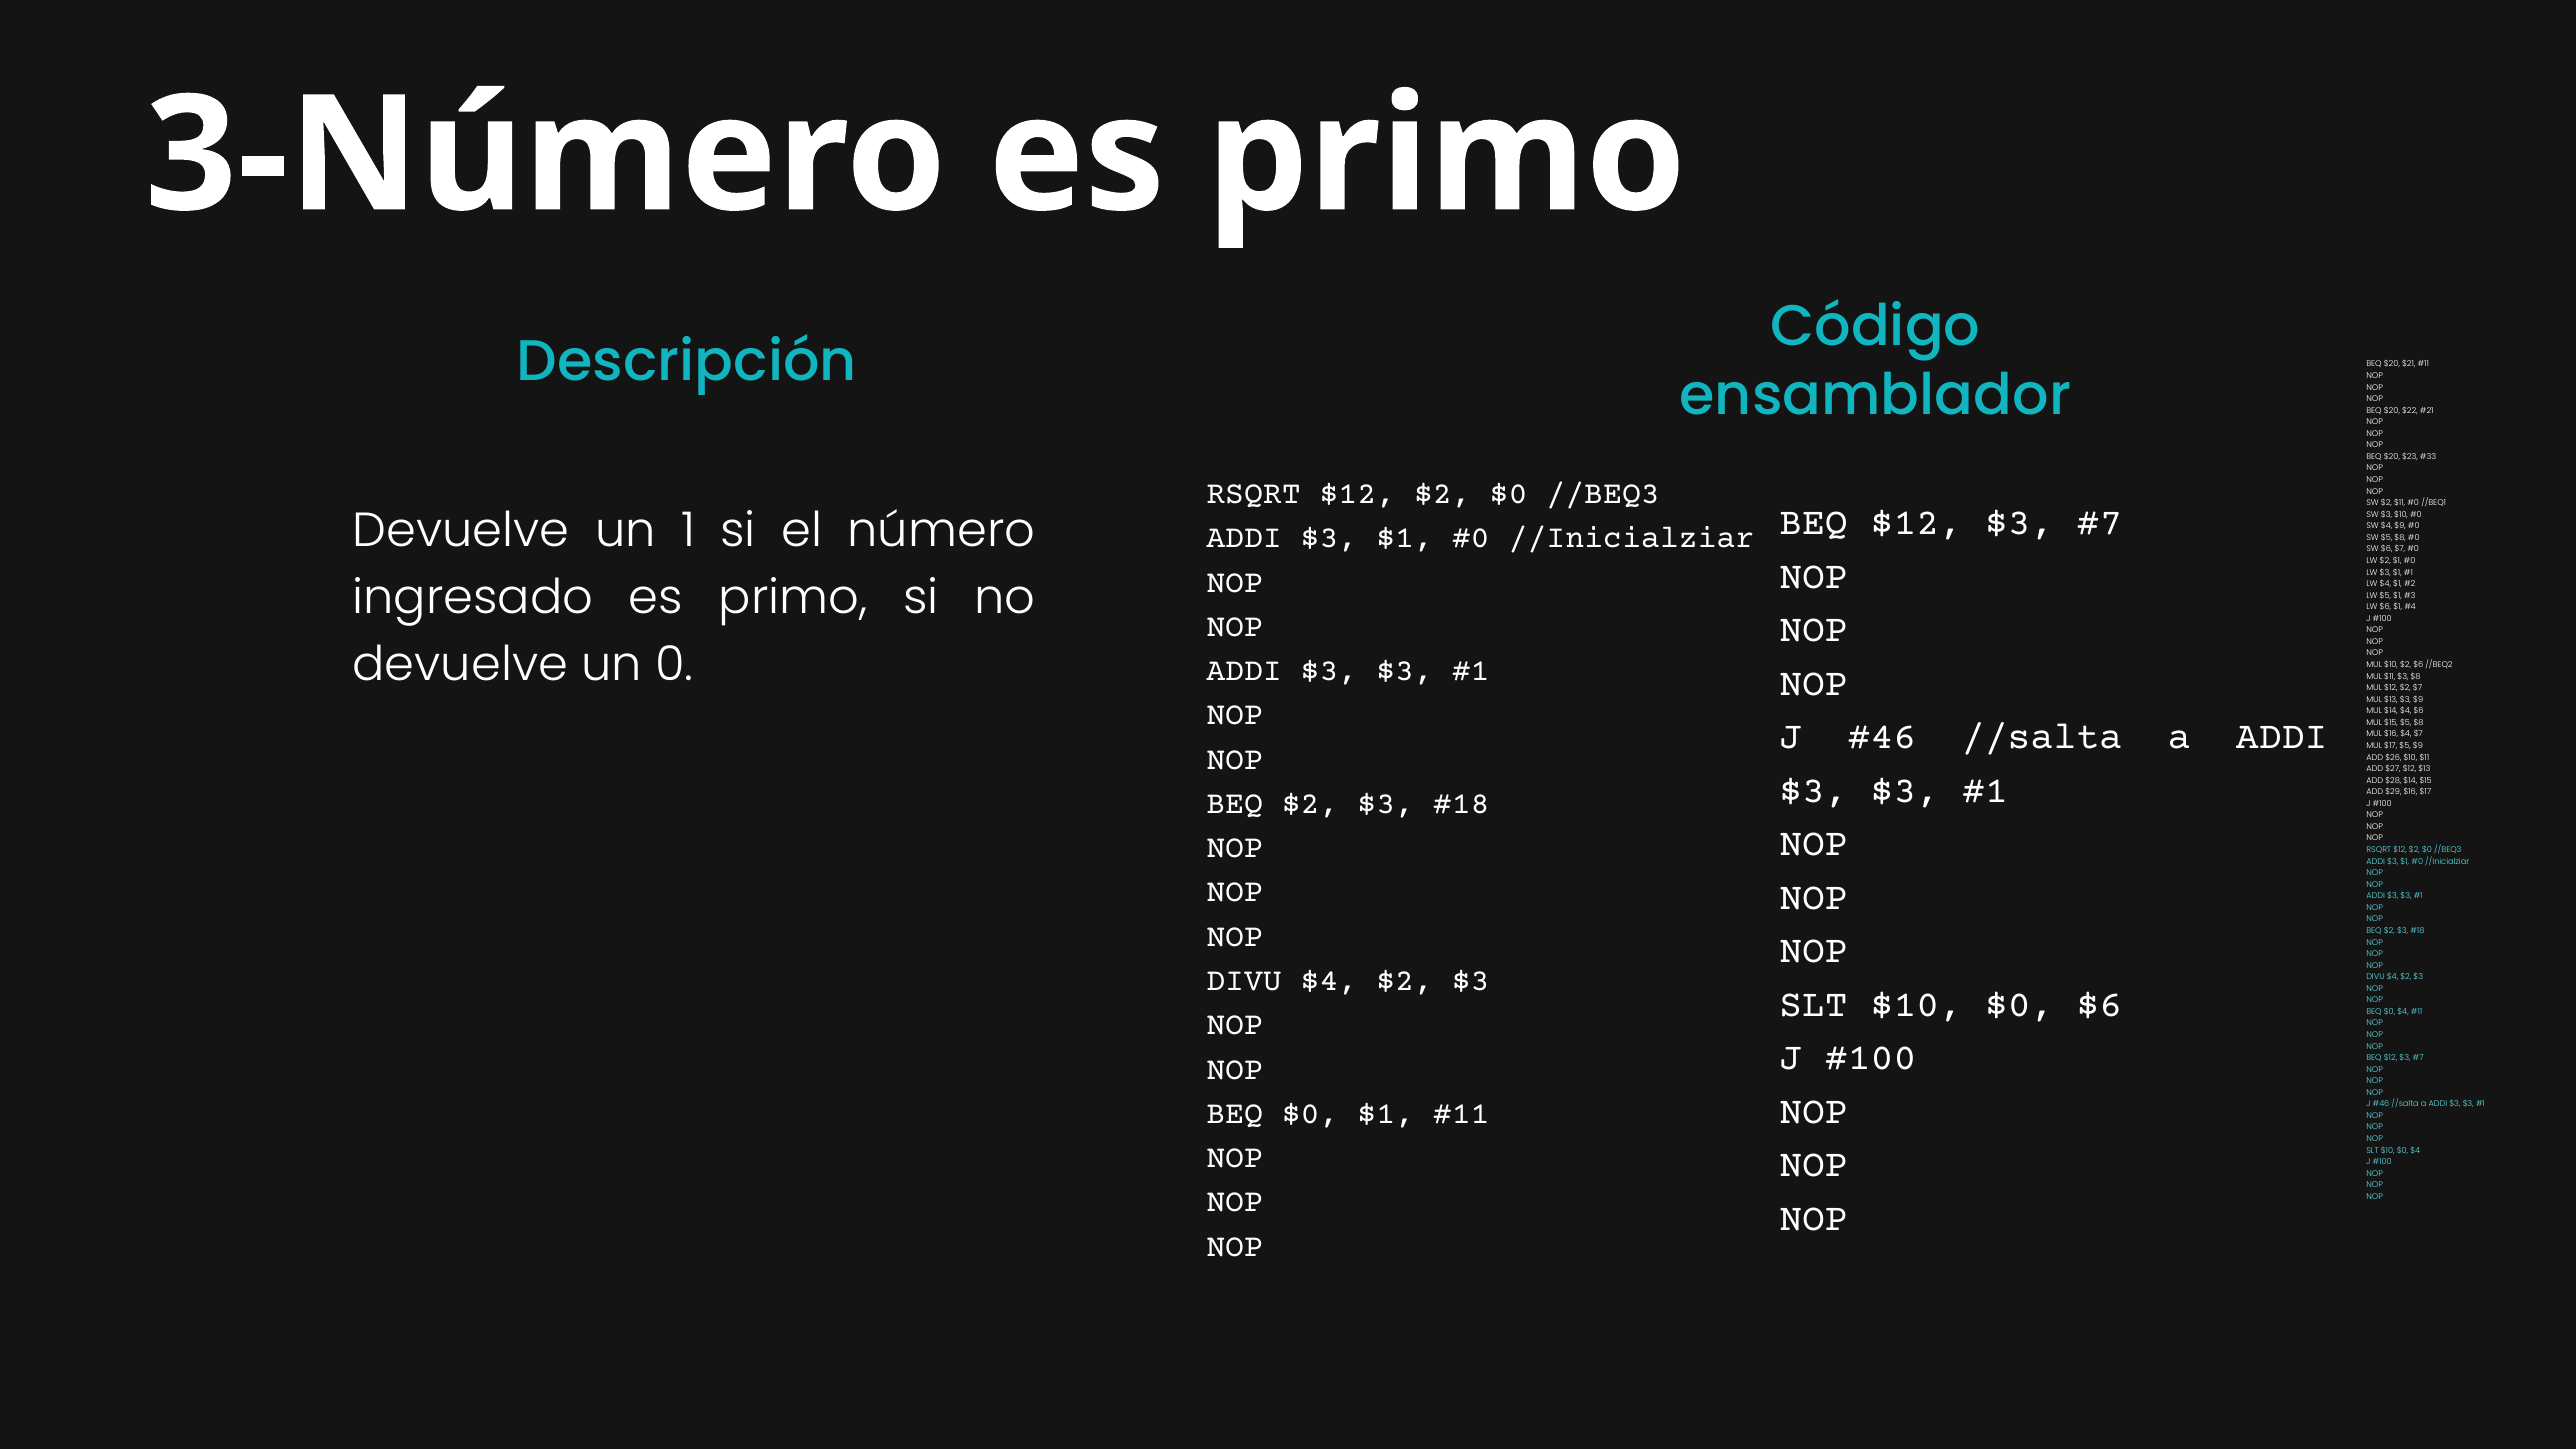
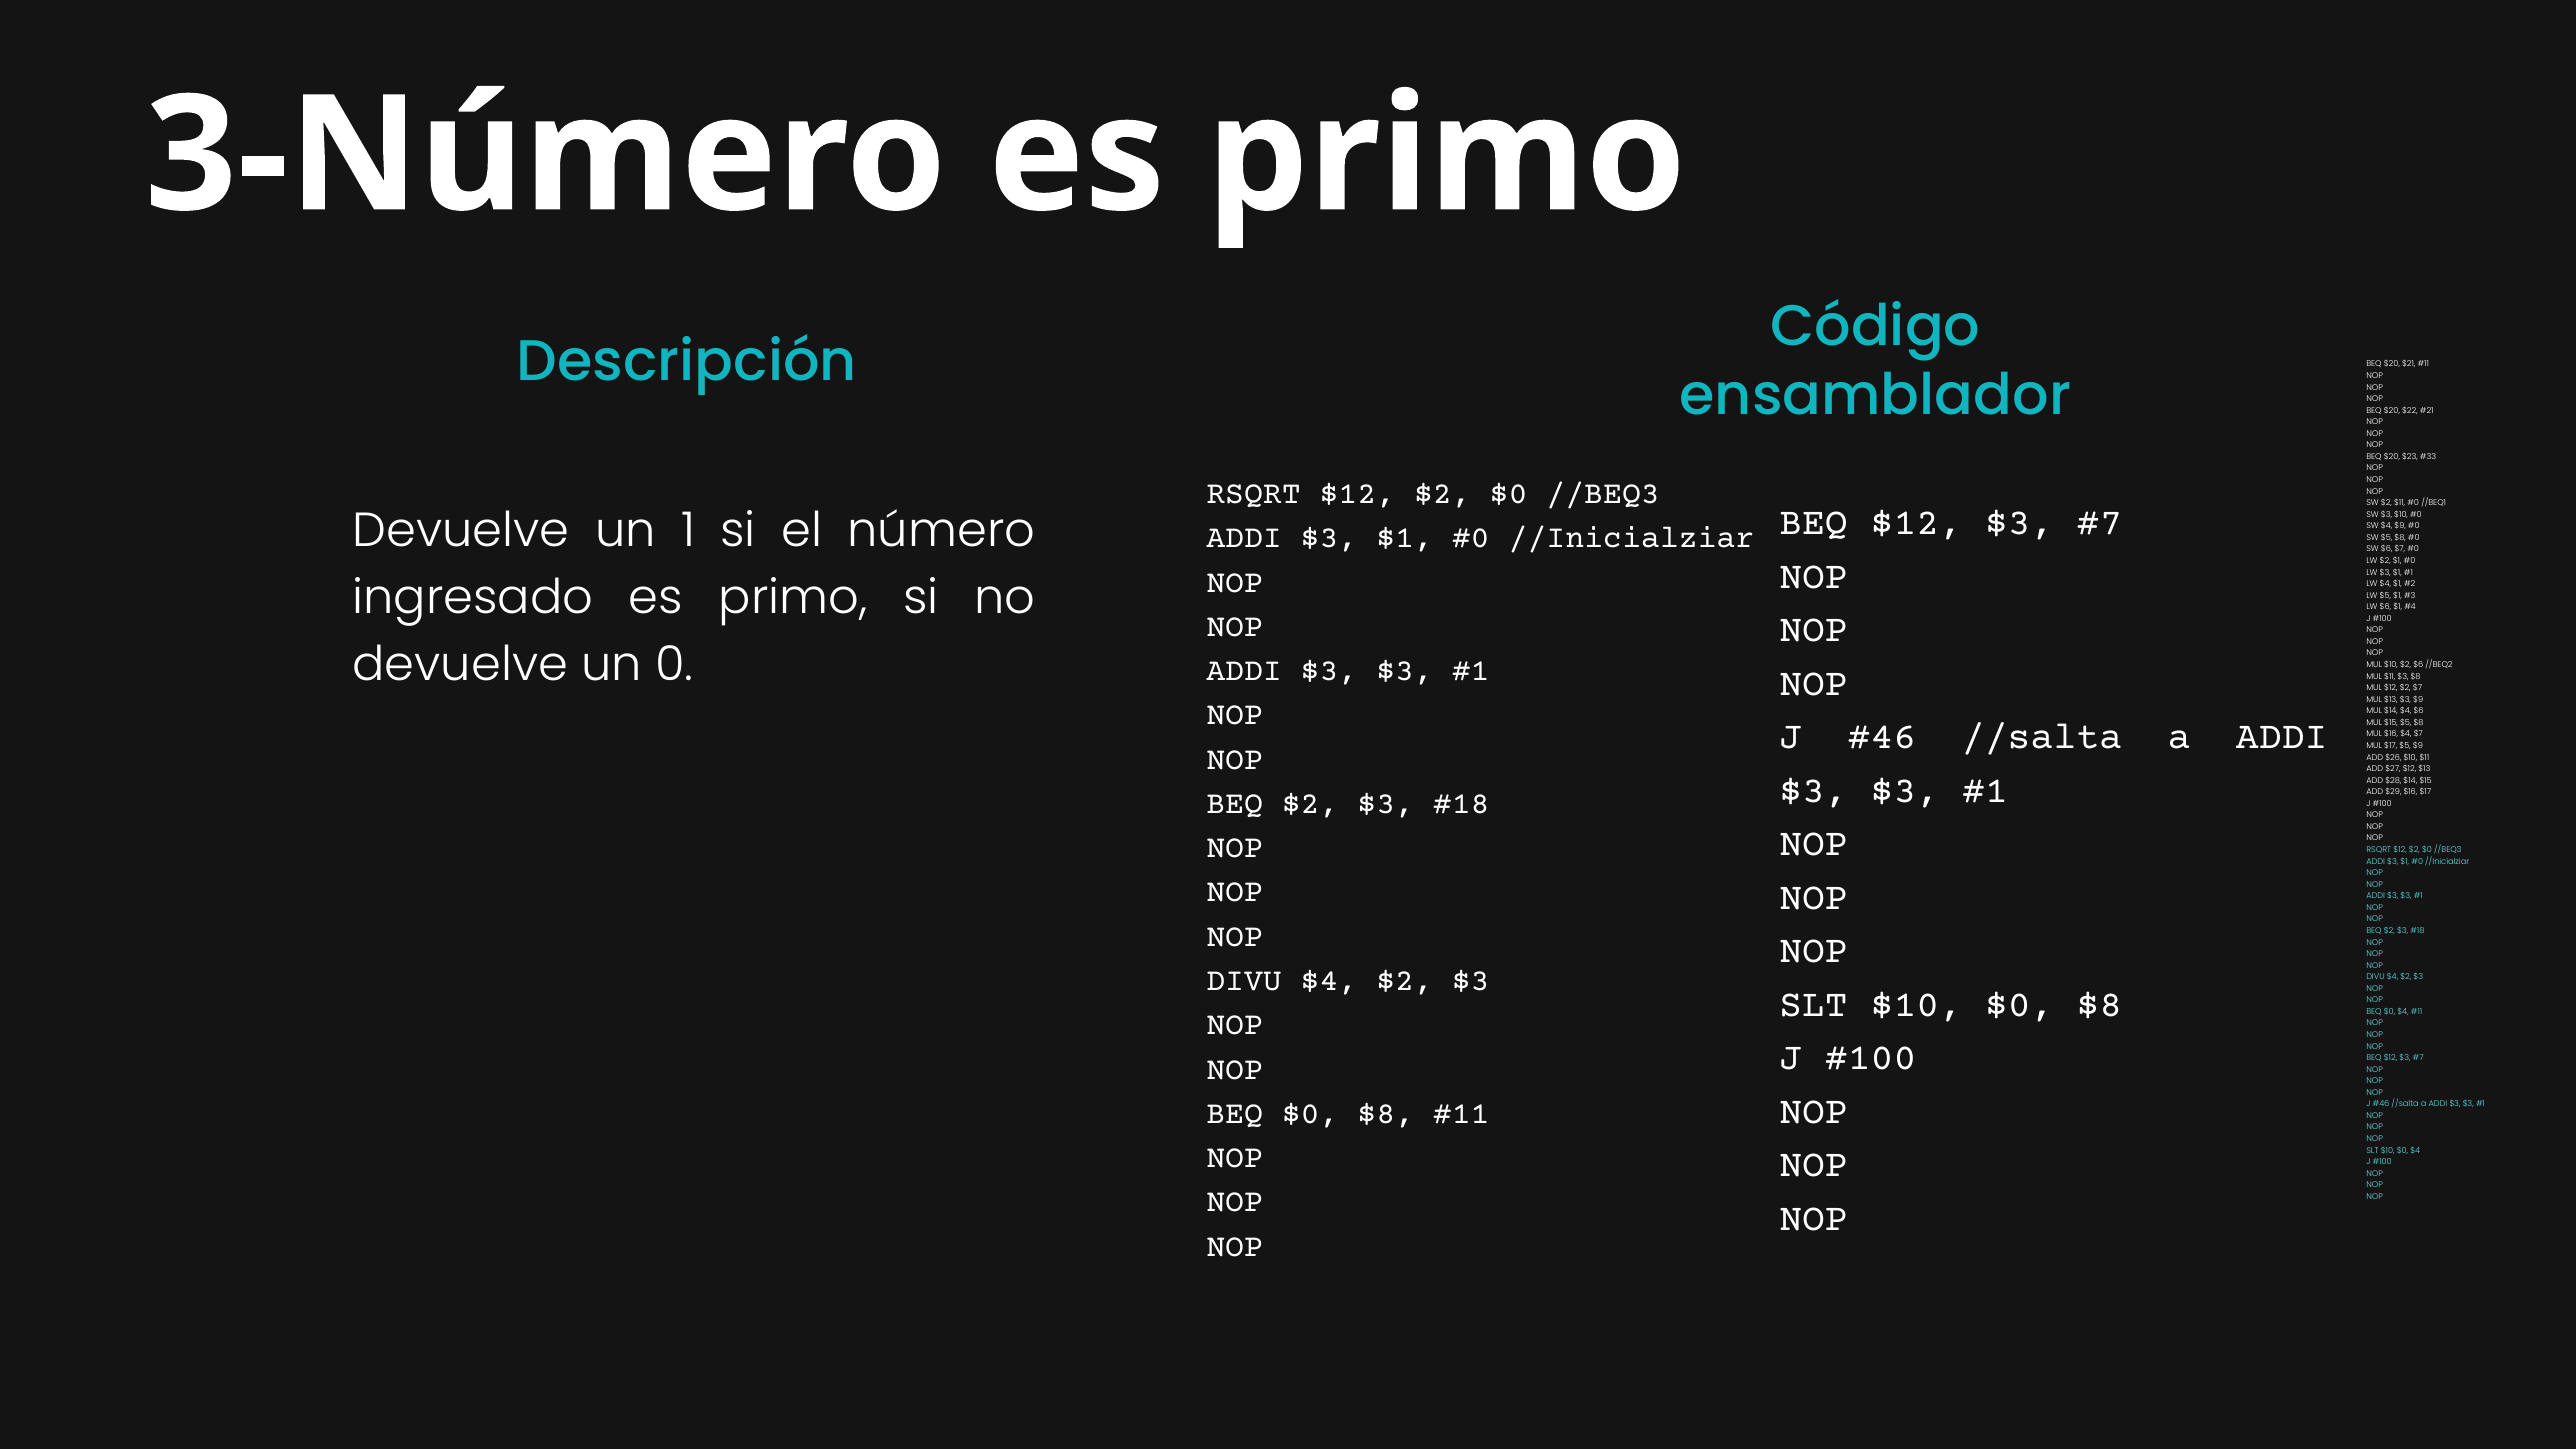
$10 $0 $6: $6 -> $8
BEQ $0 $1: $1 -> $8
